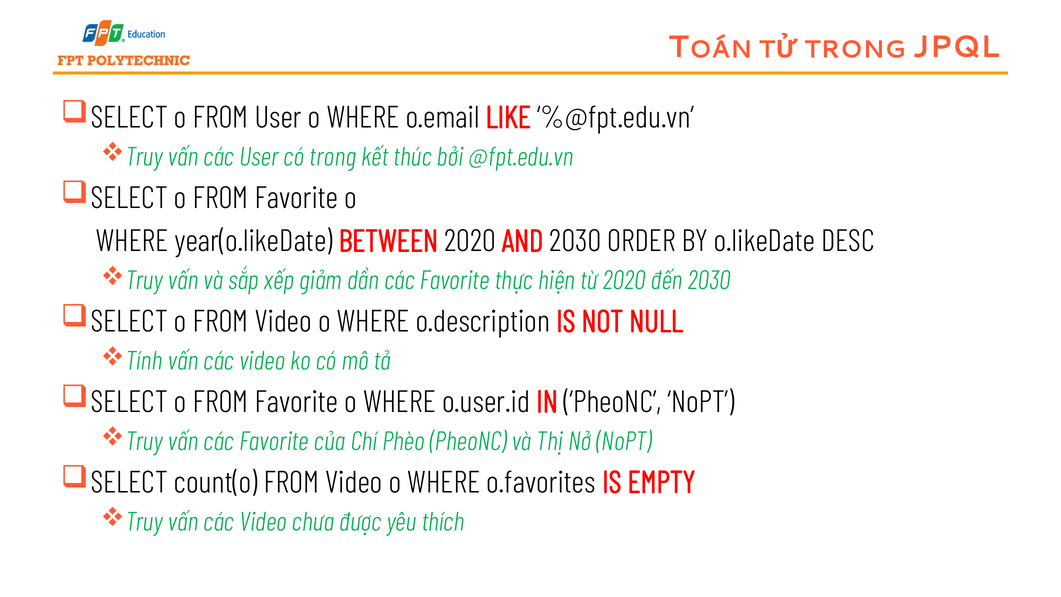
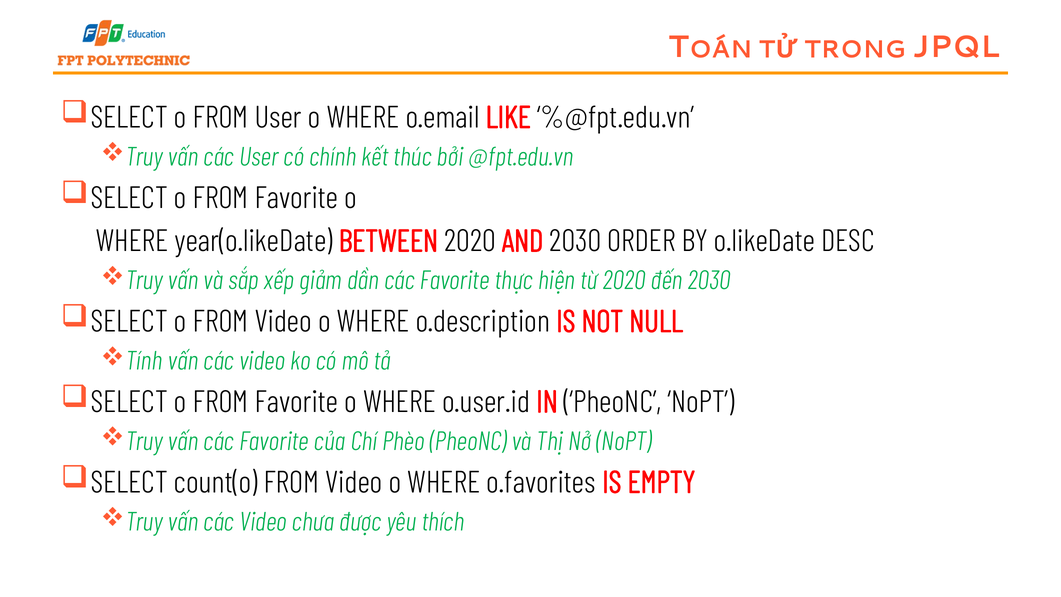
có trong: trong -> chính
